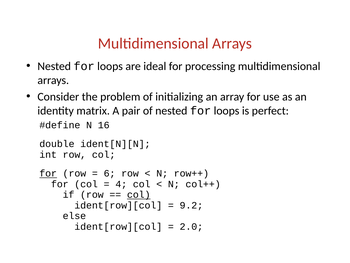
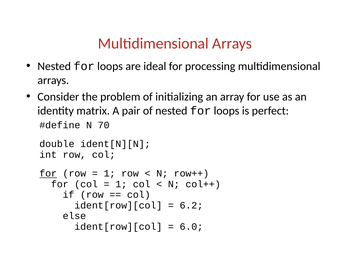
16: 16 -> 70
6 at (110, 173): 6 -> 1
4 at (121, 184): 4 -> 1
col at (139, 194) underline: present -> none
9.2: 9.2 -> 6.2
2.0: 2.0 -> 6.0
